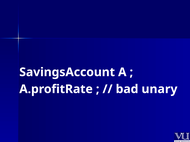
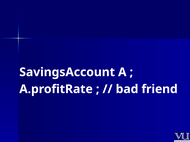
unary: unary -> friend
